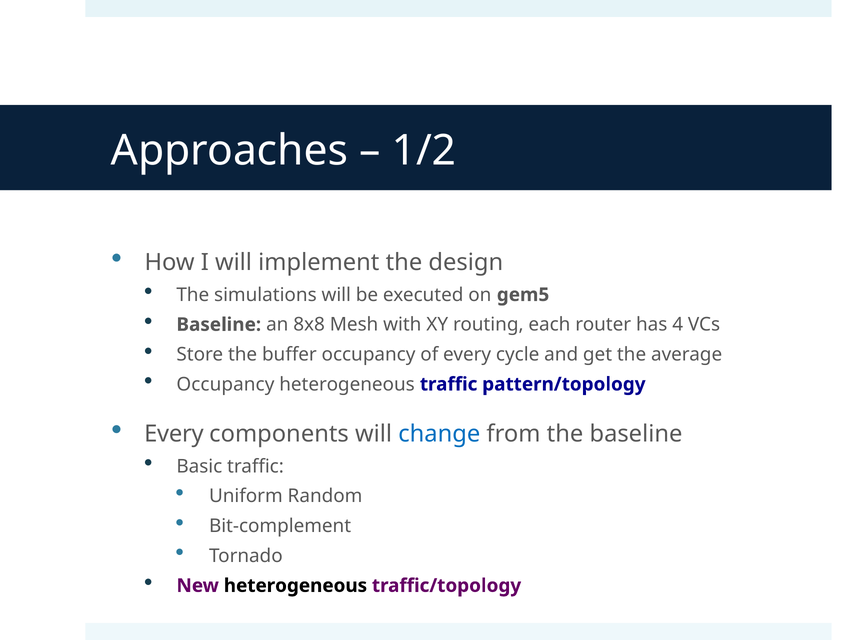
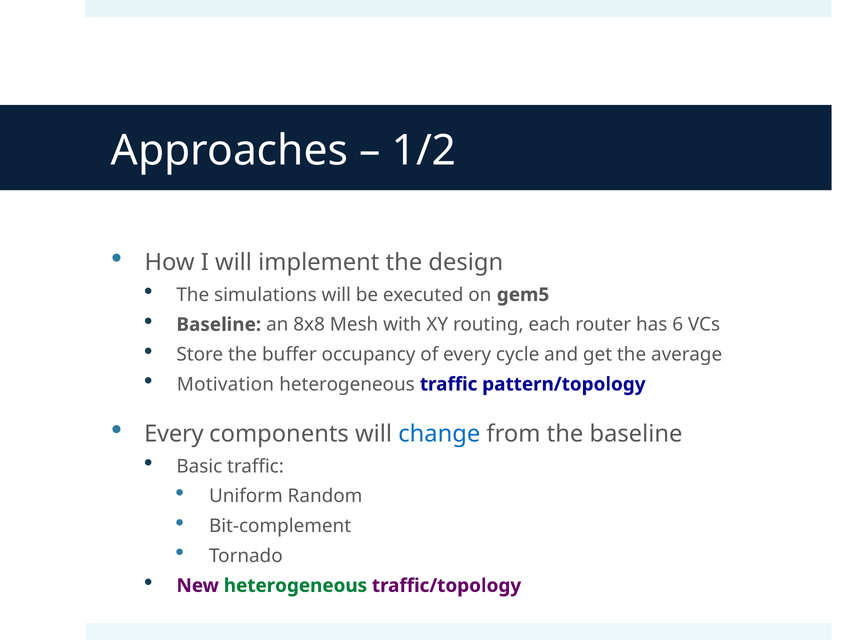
4: 4 -> 6
Occupancy at (225, 384): Occupancy -> Motivation
heterogeneous at (295, 585) colour: black -> green
